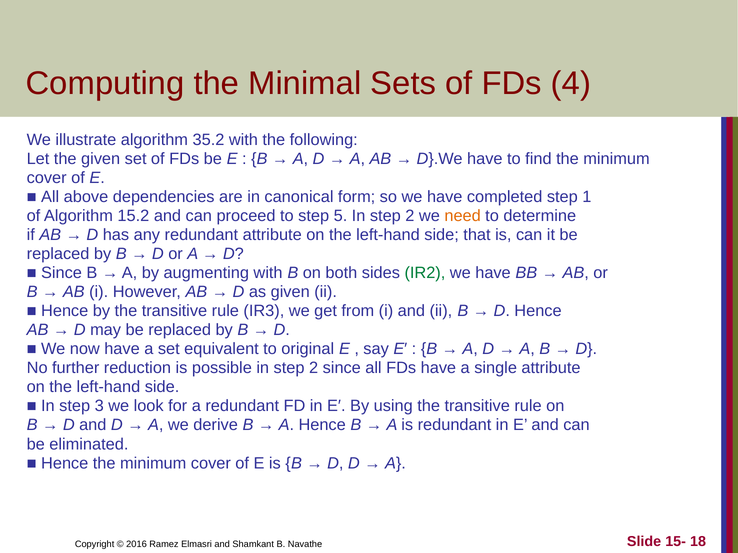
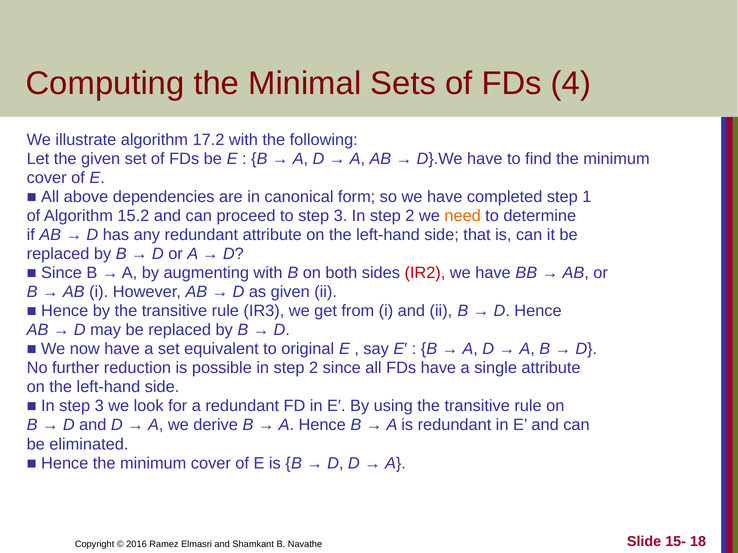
35.2: 35.2 -> 17.2
to step 5: 5 -> 3
IR2 colour: green -> red
